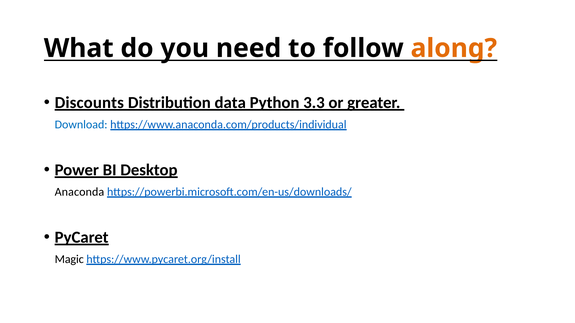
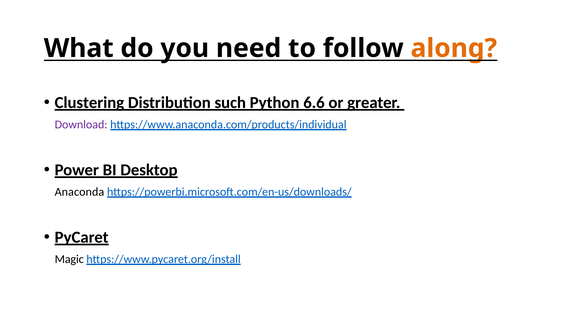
Discounts: Discounts -> Clustering
data: data -> such
3.3: 3.3 -> 6.6
Download colour: blue -> purple
